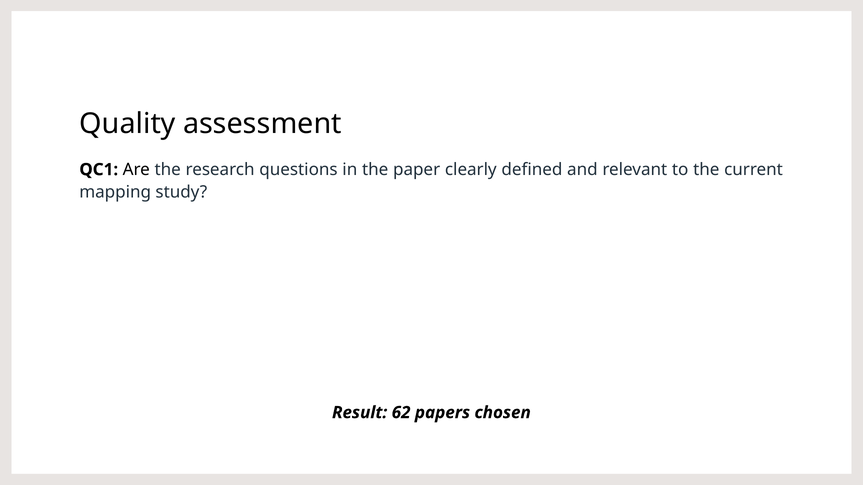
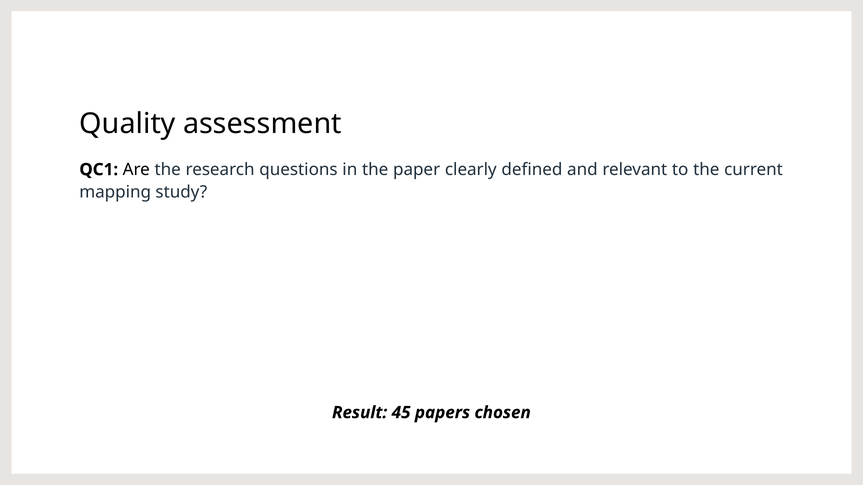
62: 62 -> 45
